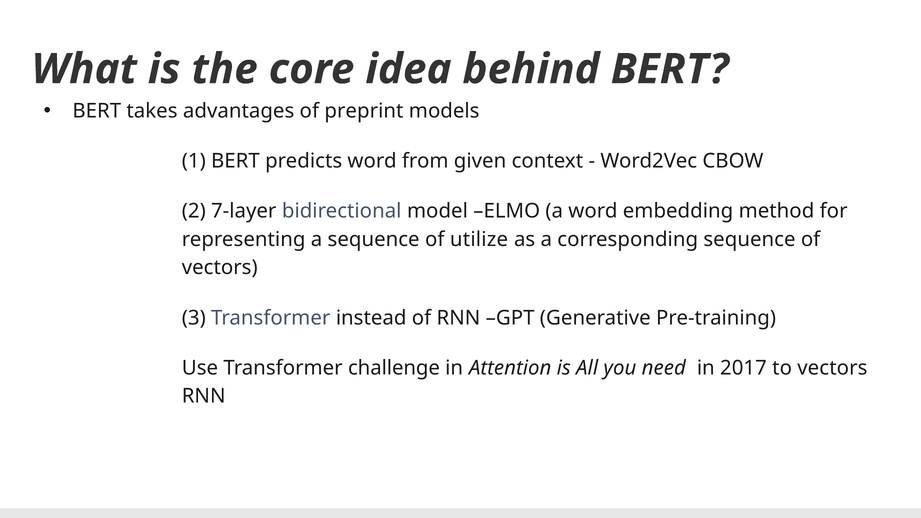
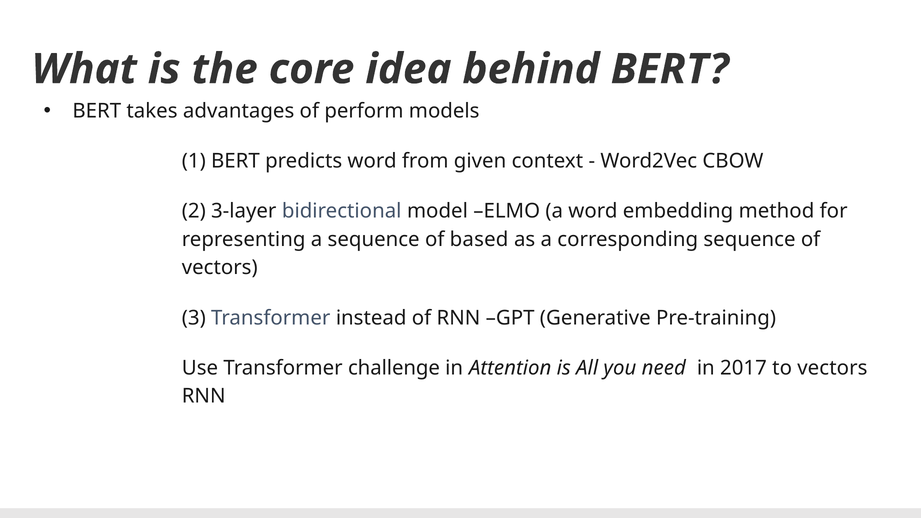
preprint: preprint -> perform
7-layer: 7-layer -> 3-layer
utilize: utilize -> based
